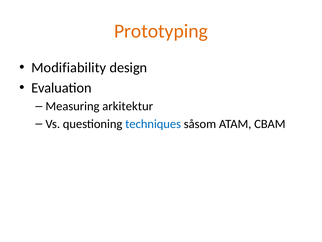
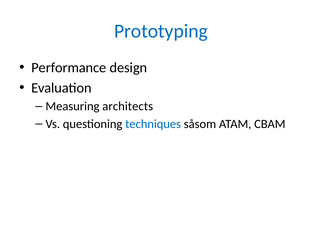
Prototyping colour: orange -> blue
Modifiability: Modifiability -> Performance
arkitektur: arkitektur -> architects
